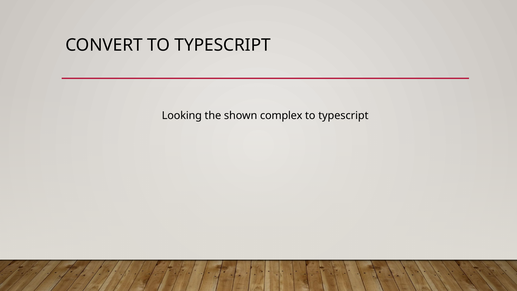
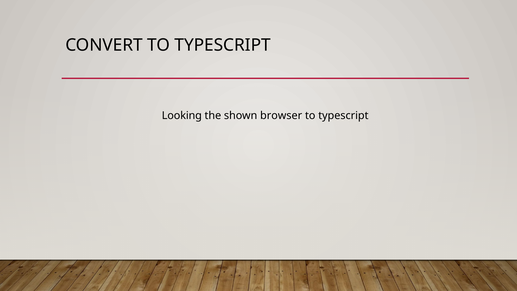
complex: complex -> browser
